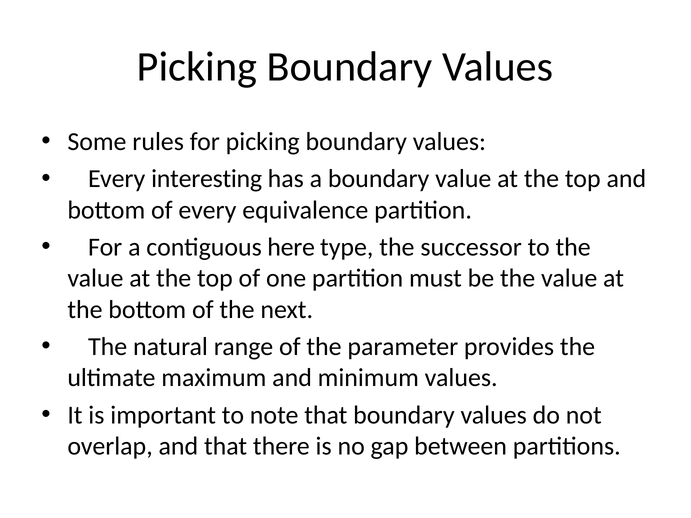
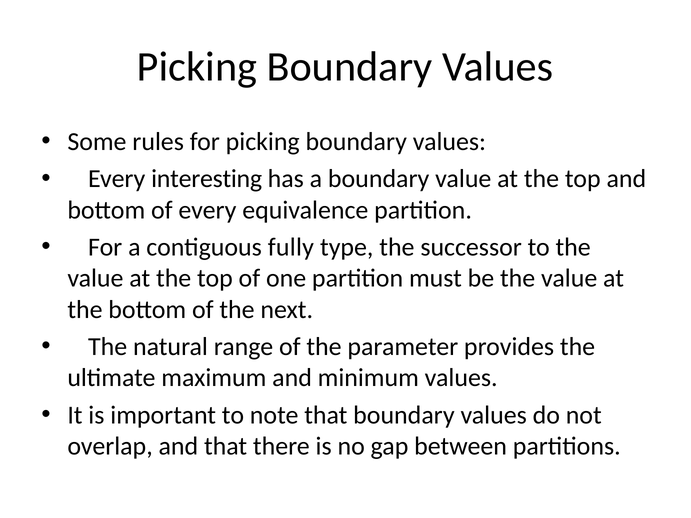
here: here -> fully
